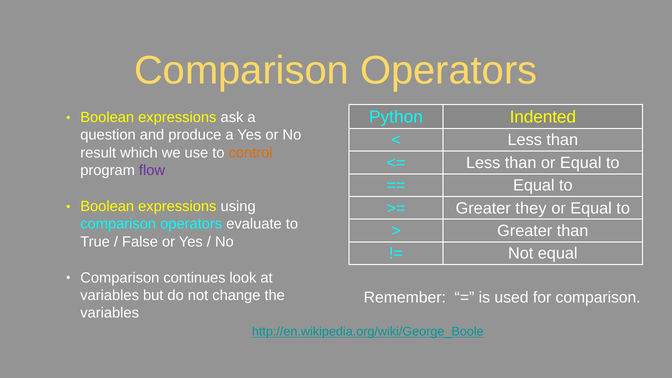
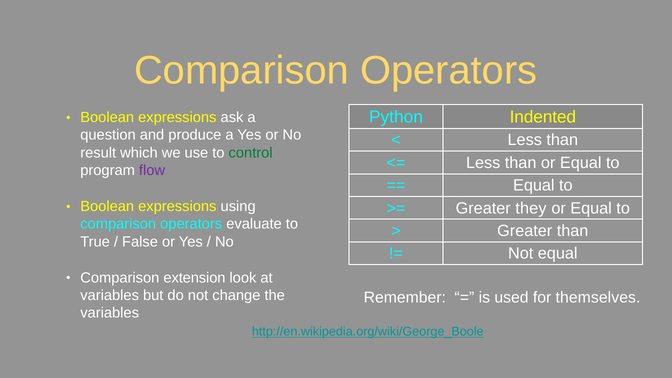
control colour: orange -> green
continues: continues -> extension
for comparison: comparison -> themselves
